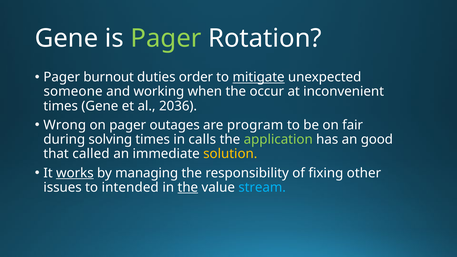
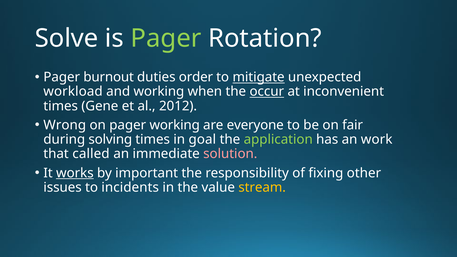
Gene at (67, 38): Gene -> Solve
someone: someone -> workload
occur underline: none -> present
2036: 2036 -> 2012
pager outages: outages -> working
program: program -> everyone
calls: calls -> goal
good: good -> work
solution colour: yellow -> pink
managing: managing -> important
intended: intended -> incidents
the at (188, 187) underline: present -> none
stream colour: light blue -> yellow
